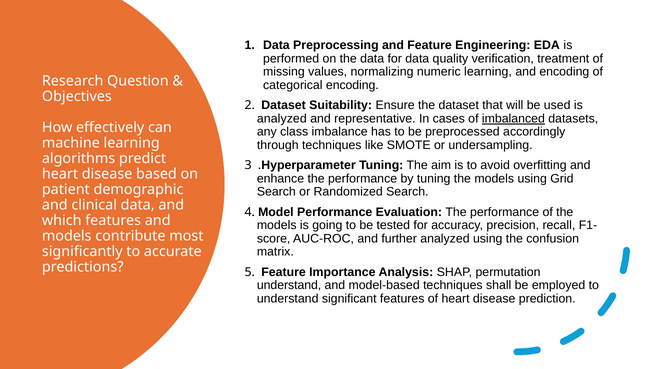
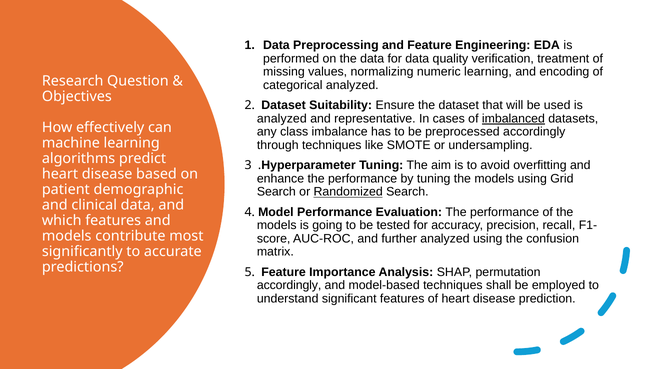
categorical encoding: encoding -> analyzed
Randomized underline: none -> present
understand at (289, 286): understand -> accordingly
